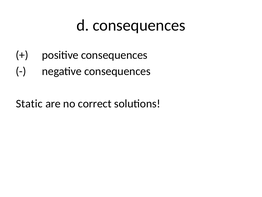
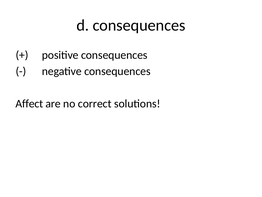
Static: Static -> Affect
